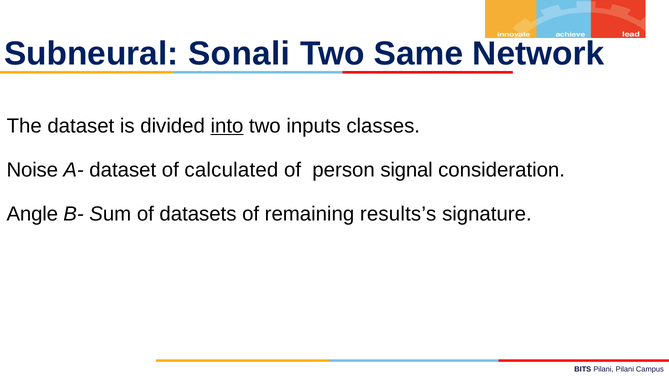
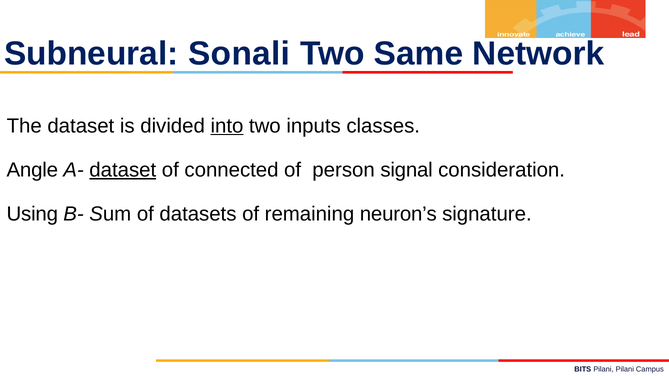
Noise: Noise -> Angle
dataset at (123, 170) underline: none -> present
calculated: calculated -> connected
Angle: Angle -> Using
results’s: results’s -> neuron’s
